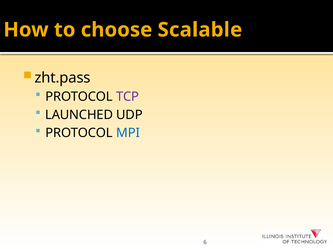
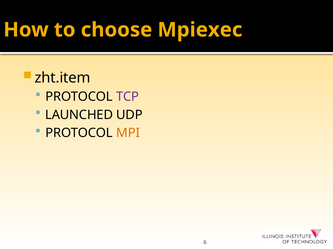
Scalable: Scalable -> Mpiexec
zht.pass: zht.pass -> zht.item
MPI colour: blue -> orange
